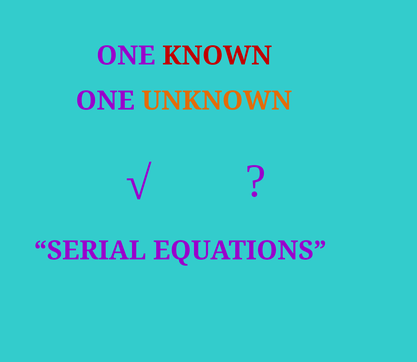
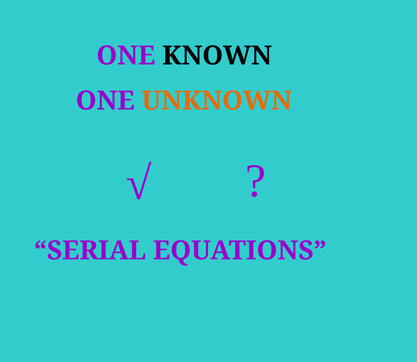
KNOWN colour: red -> black
